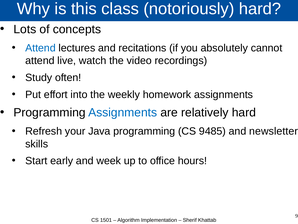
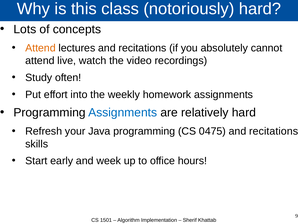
Attend at (41, 48) colour: blue -> orange
9485: 9485 -> 0475
newsletter at (274, 131): newsletter -> recitations
